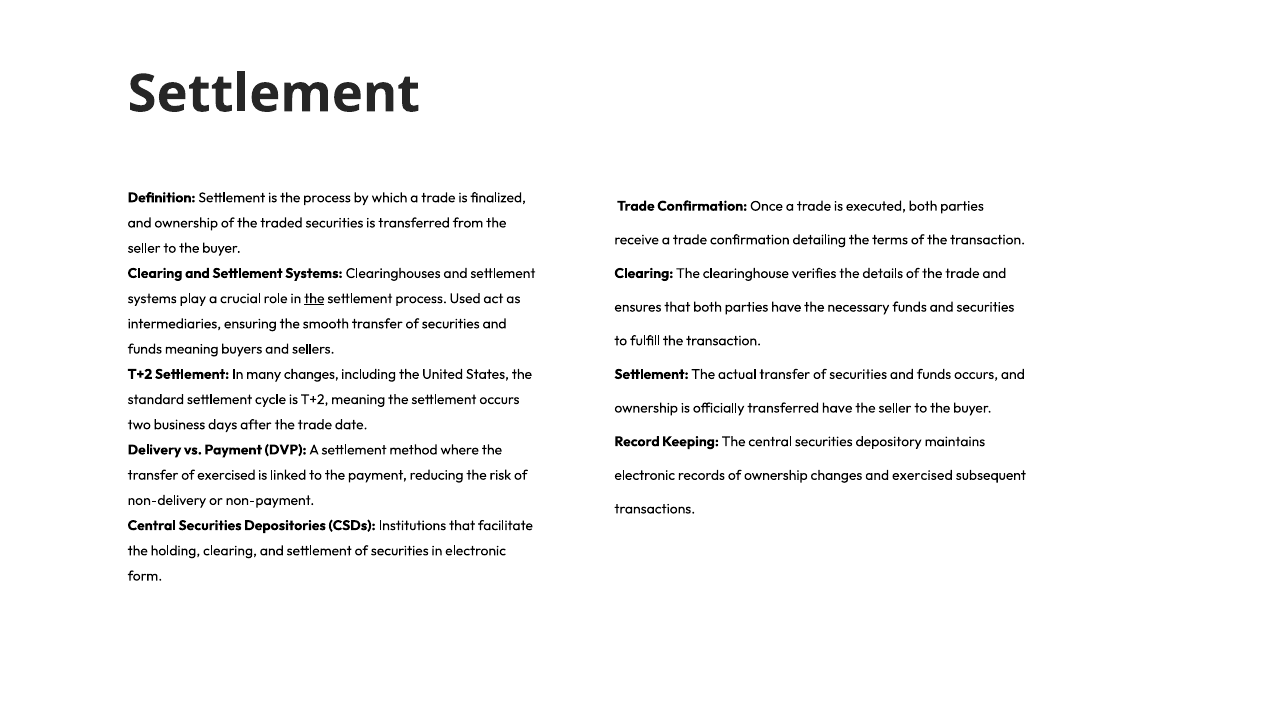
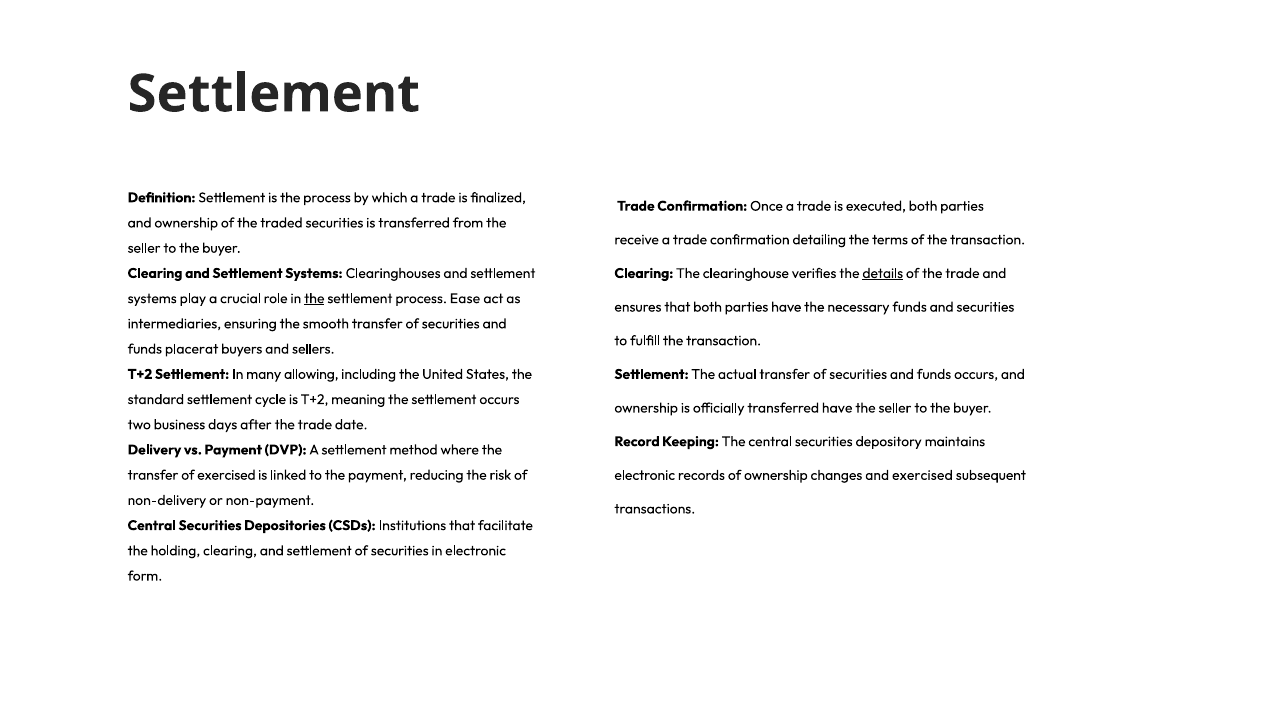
details underline: none -> present
Used: Used -> Ease
funds meaning: meaning -> placerat
many changes: changes -> allowing
